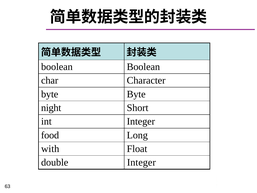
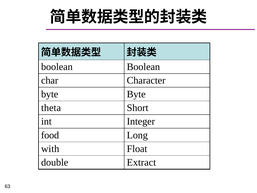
night: night -> theta
double Integer: Integer -> Extract
